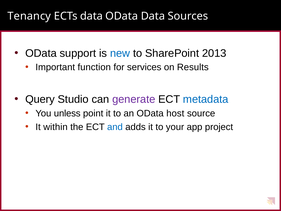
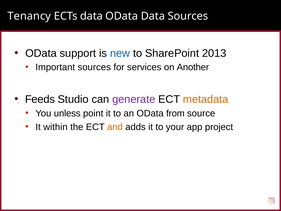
Important function: function -> sources
Results: Results -> Another
Query: Query -> Feeds
metadata colour: blue -> orange
host: host -> from
and colour: blue -> orange
